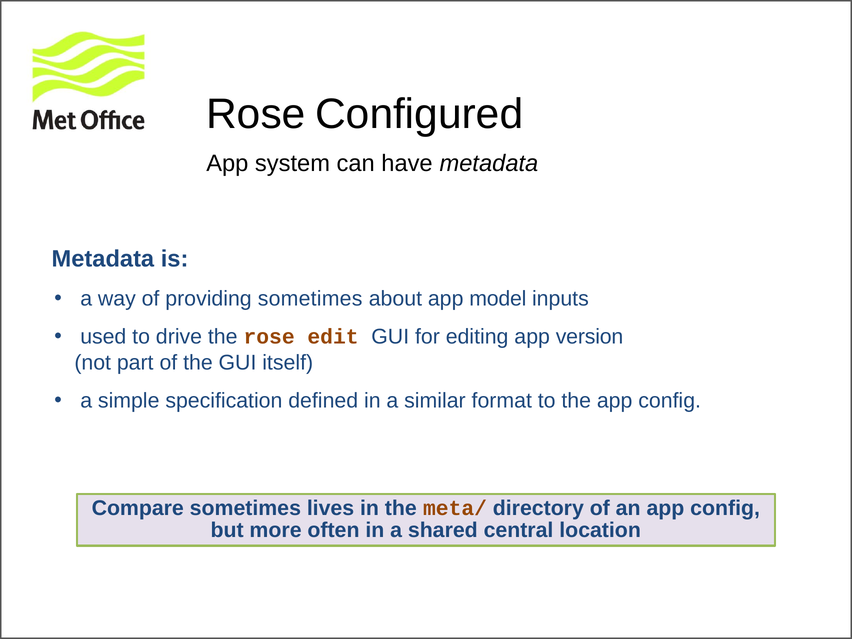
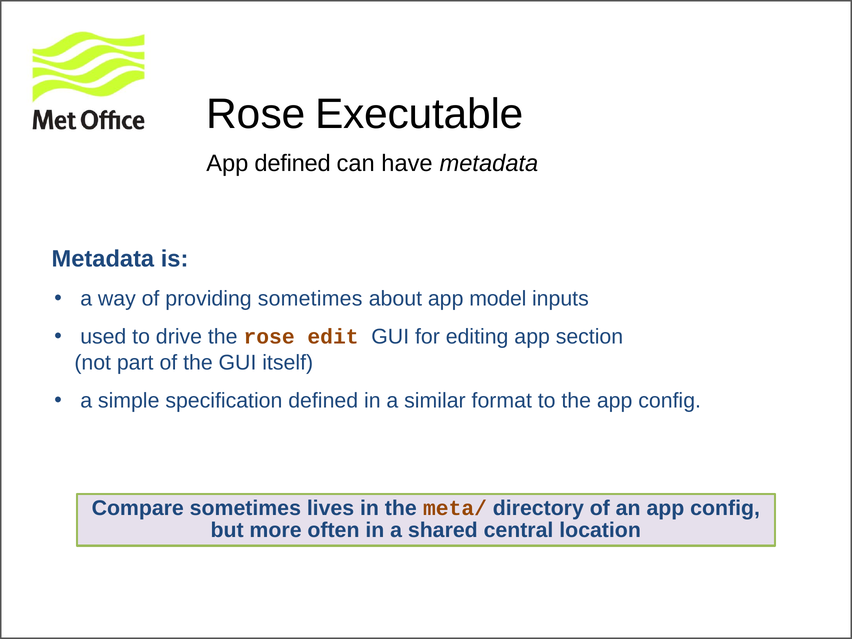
Configured: Configured -> Executable
App system: system -> defined
version: version -> section
